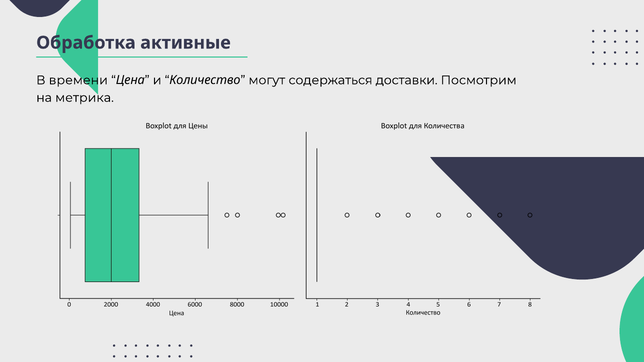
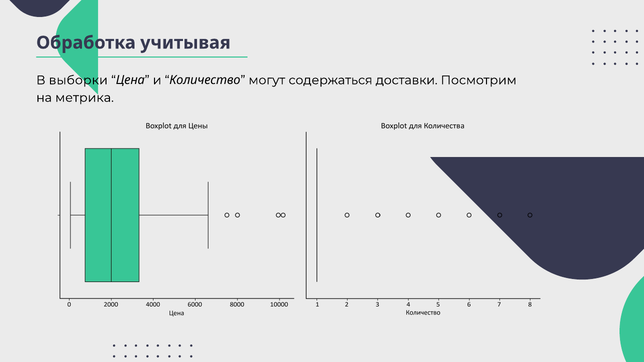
активные: активные -> учитывая
времени: времени -> выборки
